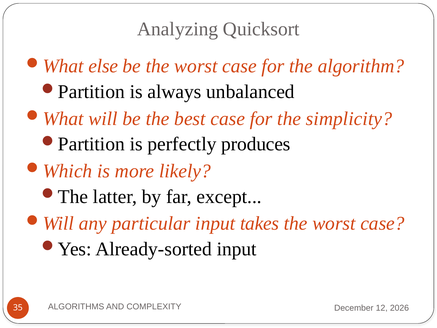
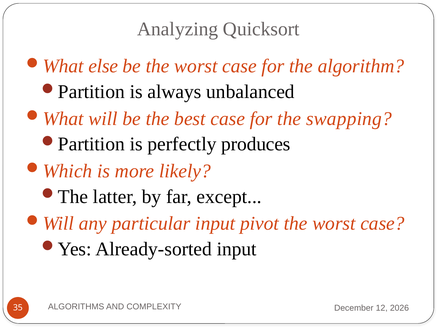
simplicity: simplicity -> swapping
takes: takes -> pivot
